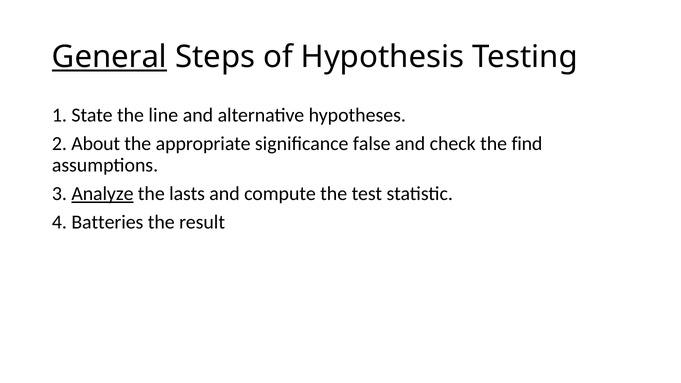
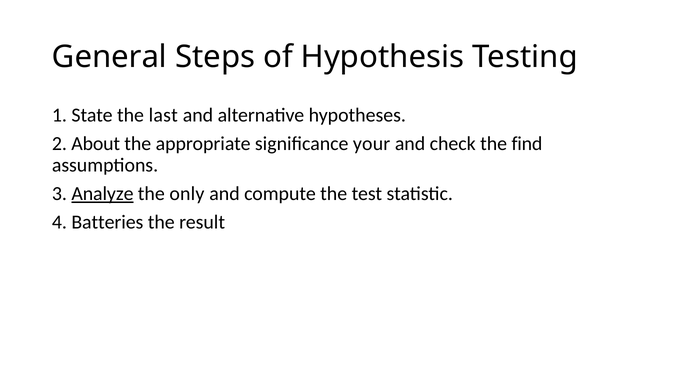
General underline: present -> none
line: line -> last
false: false -> your
lasts: lasts -> only
